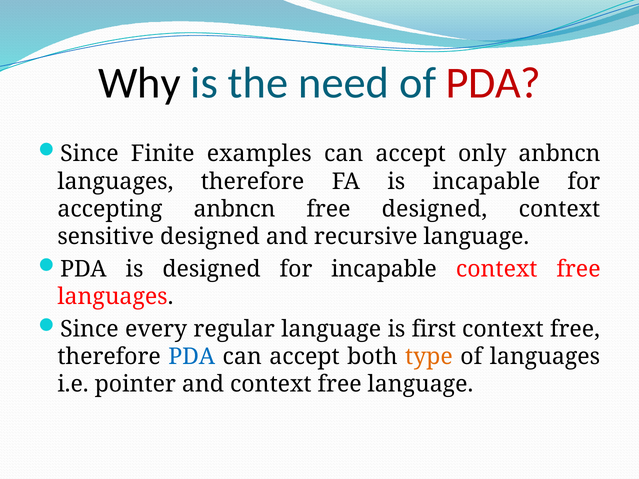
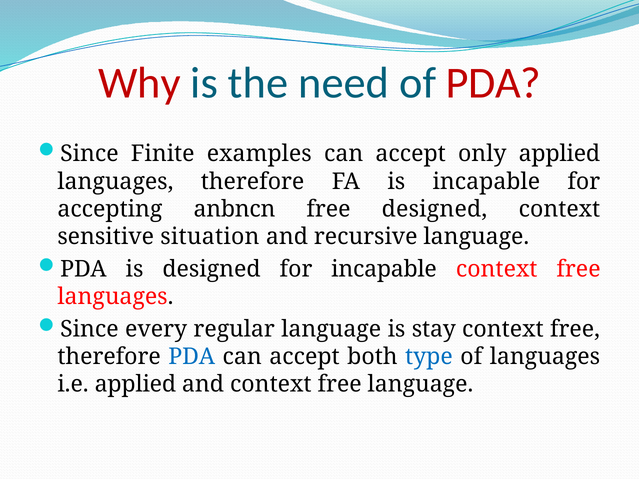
Why colour: black -> red
only anbncn: anbncn -> applied
sensitive designed: designed -> situation
first: first -> stay
type colour: orange -> blue
i.e pointer: pointer -> applied
